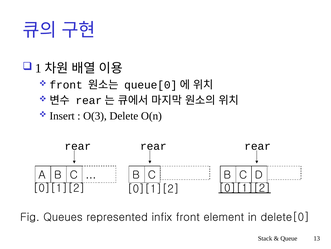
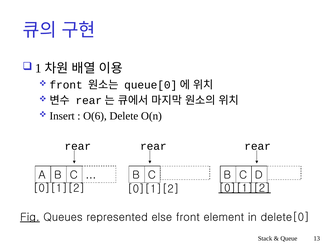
O(3: O(3 -> O(6
Fig underline: none -> present
infix: infix -> else
